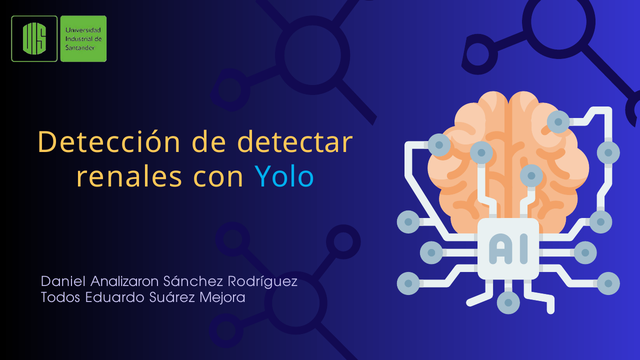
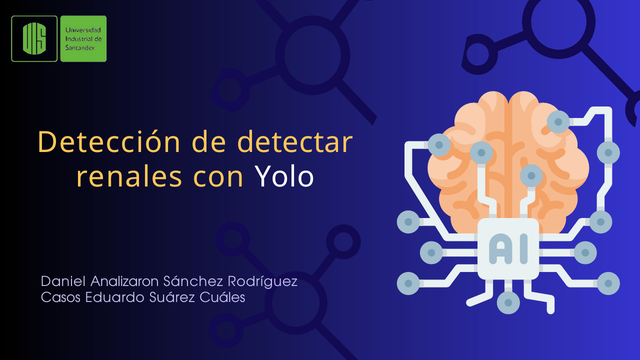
Yolo colour: light blue -> white
Todos: Todos -> Casos
Mejora: Mejora -> Cuáles
